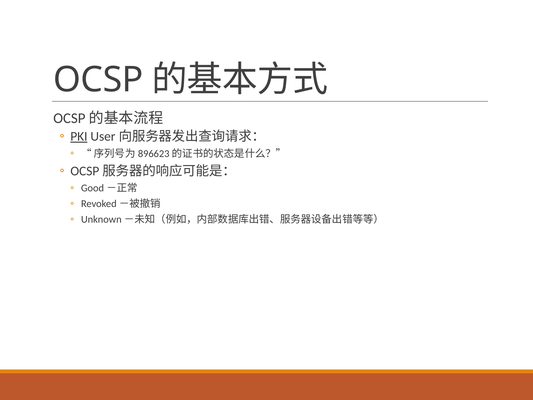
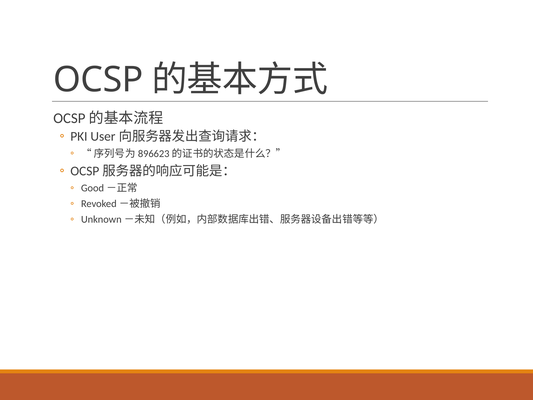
PKI underline: present -> none
